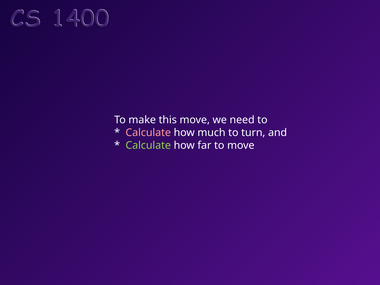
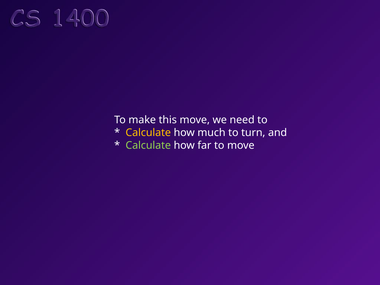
Calculate at (148, 133) colour: pink -> yellow
